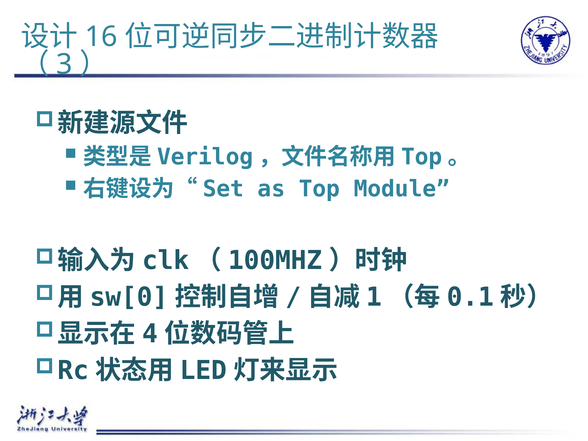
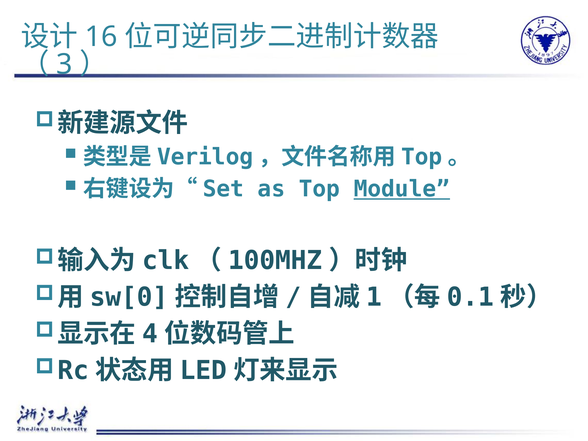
Module underline: none -> present
